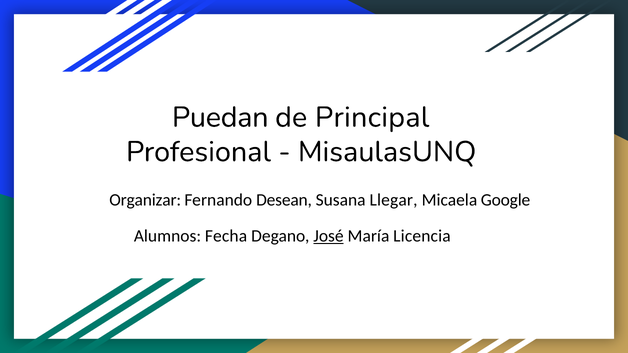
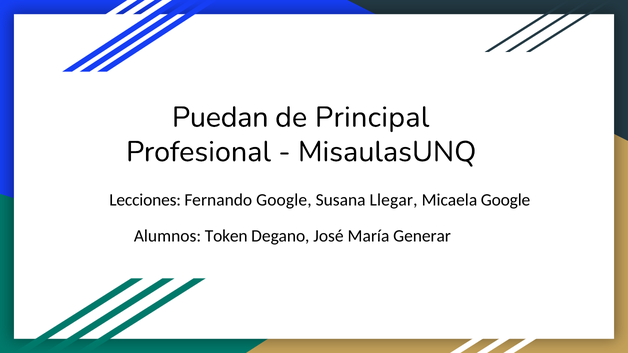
Organizar: Organizar -> Lecciones
Fernando Desean: Desean -> Google
Fecha: Fecha -> Token
José underline: present -> none
Licencia: Licencia -> Generar
